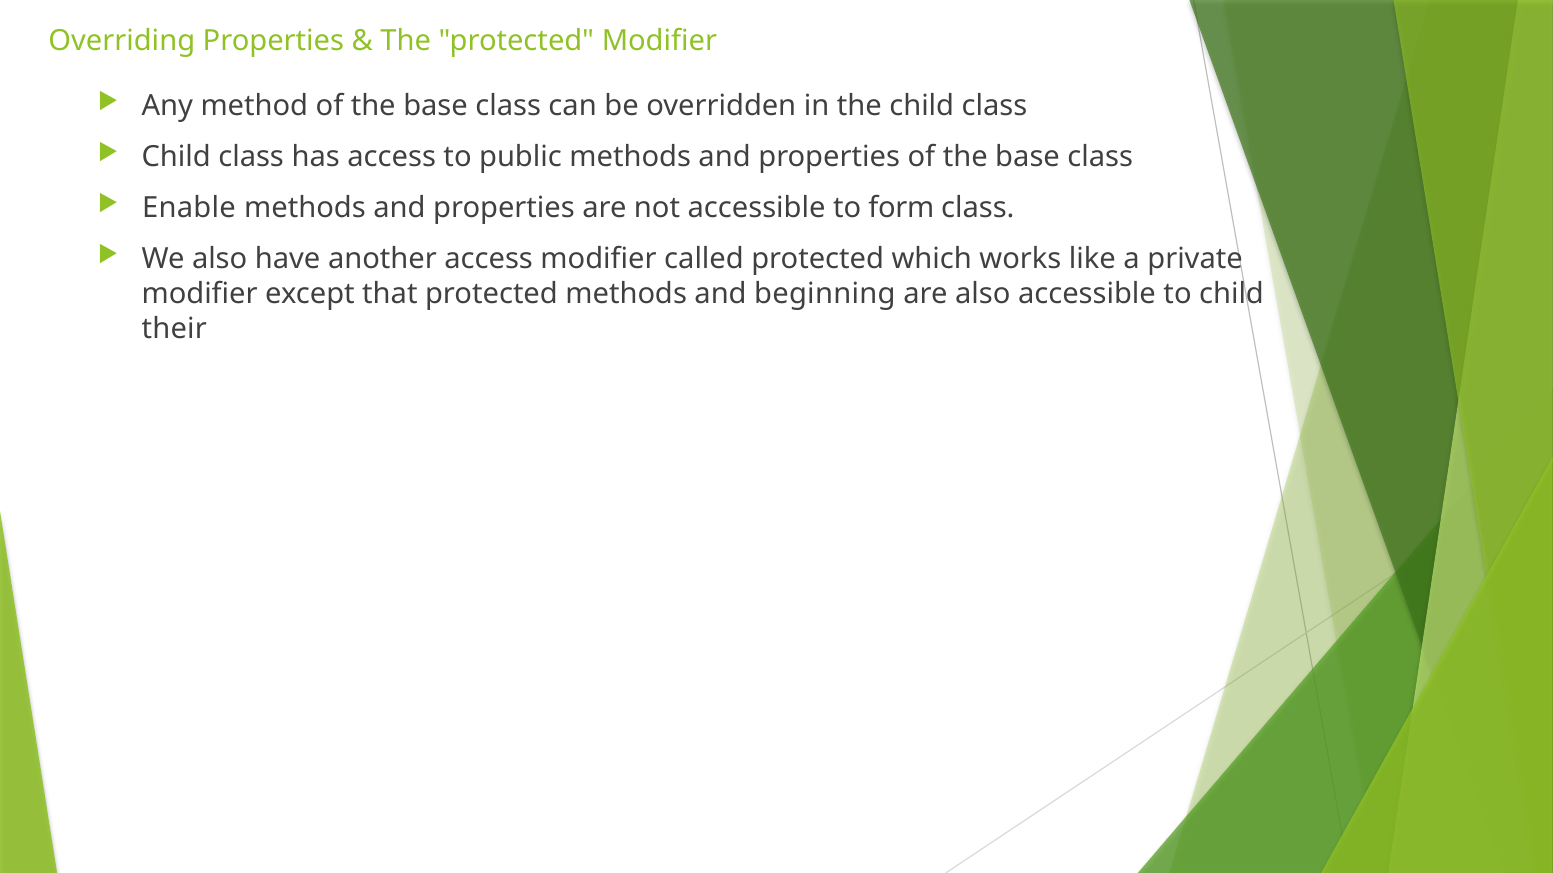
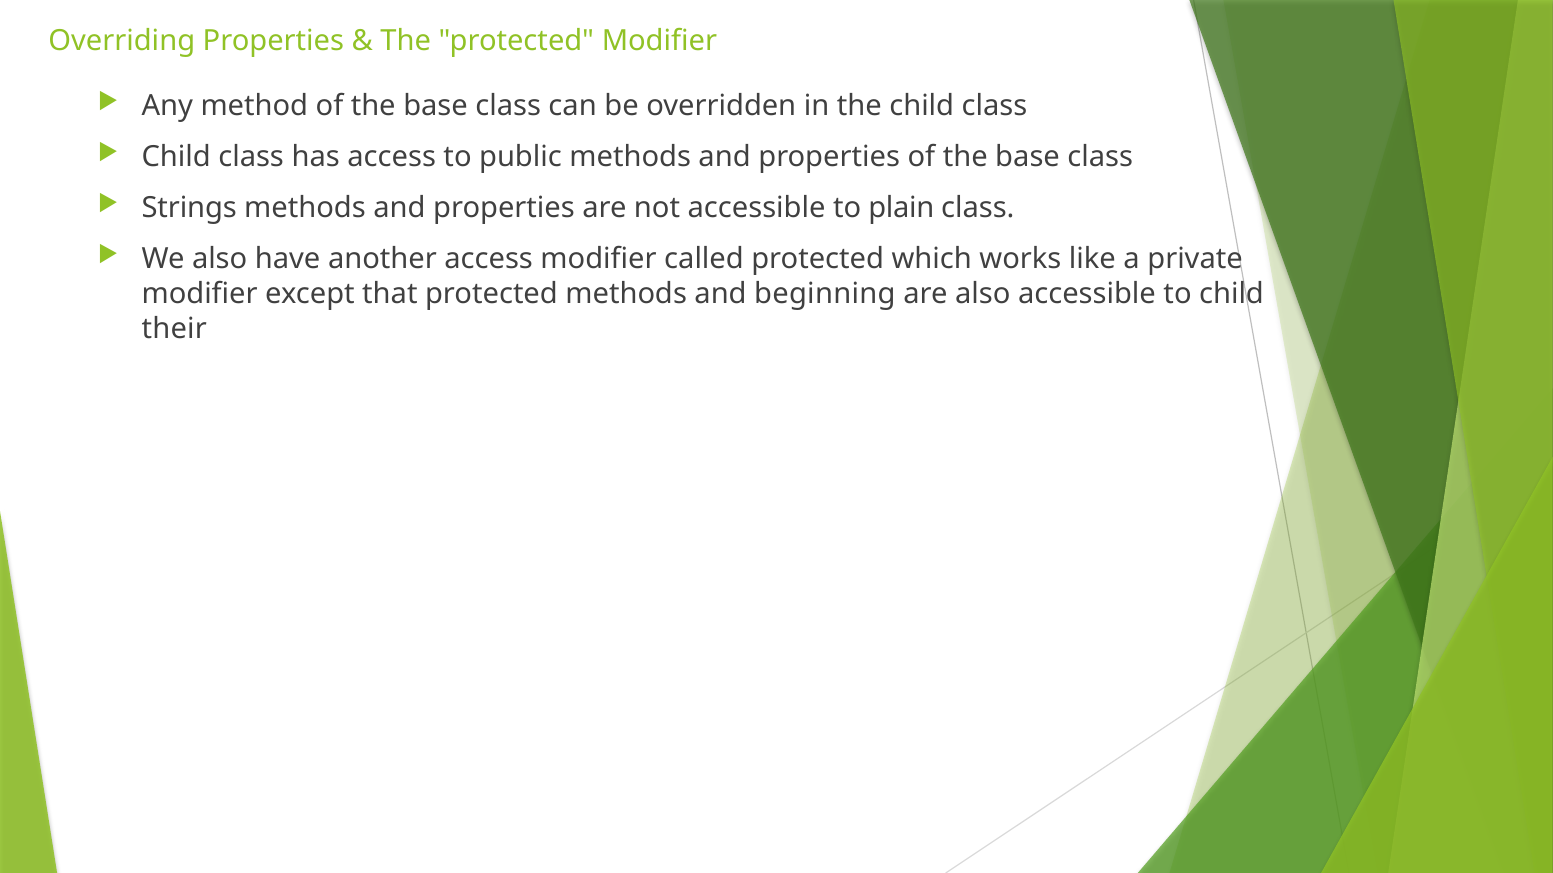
Enable: Enable -> Strings
form: form -> plain
